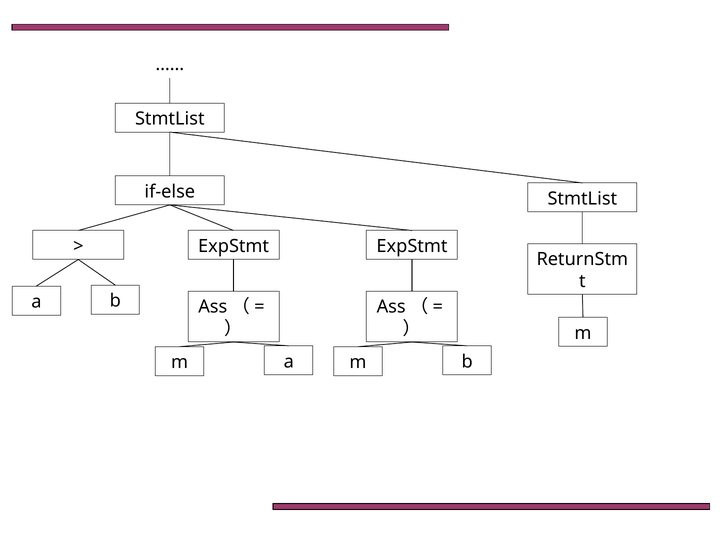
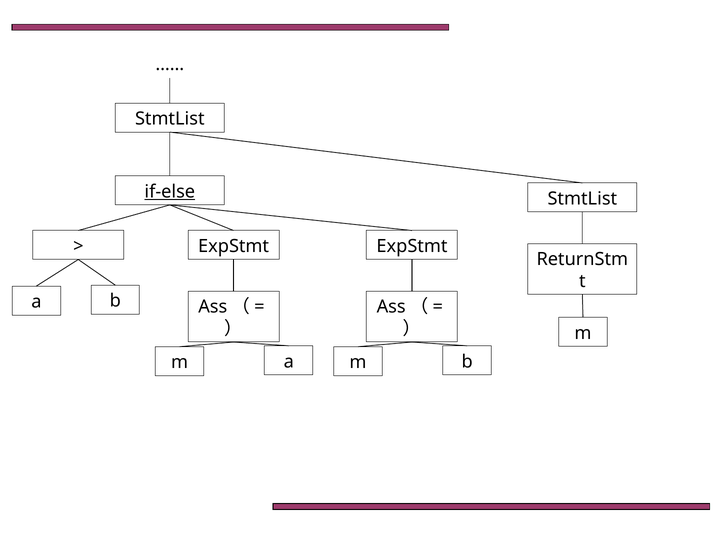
if-else underline: none -> present
